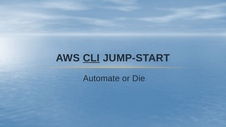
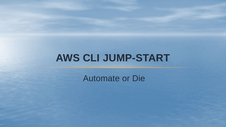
CLI underline: present -> none
